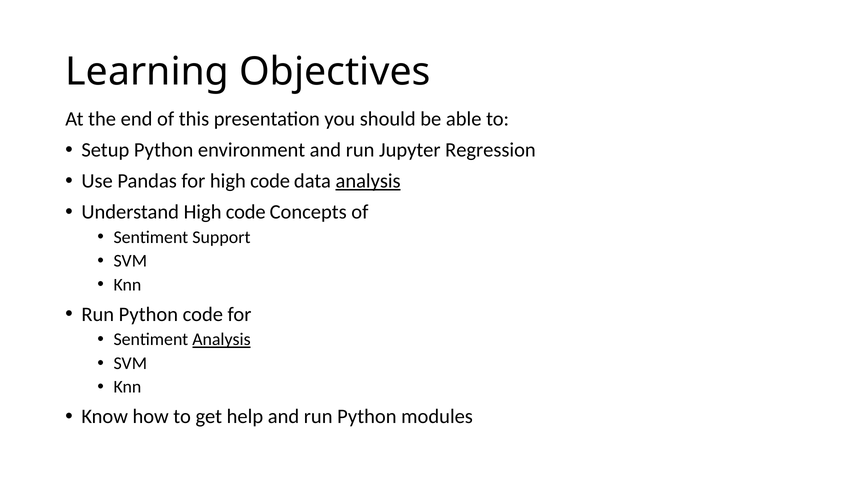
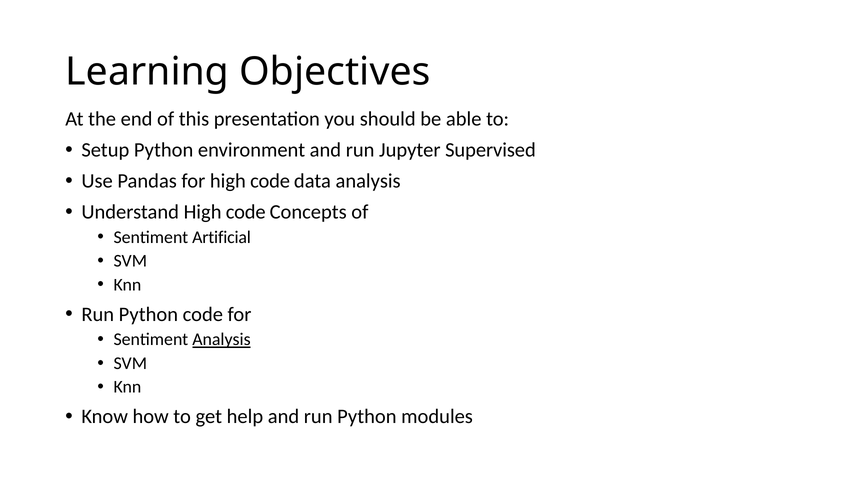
Regression: Regression -> Supervised
analysis at (368, 181) underline: present -> none
Support: Support -> Artificial
